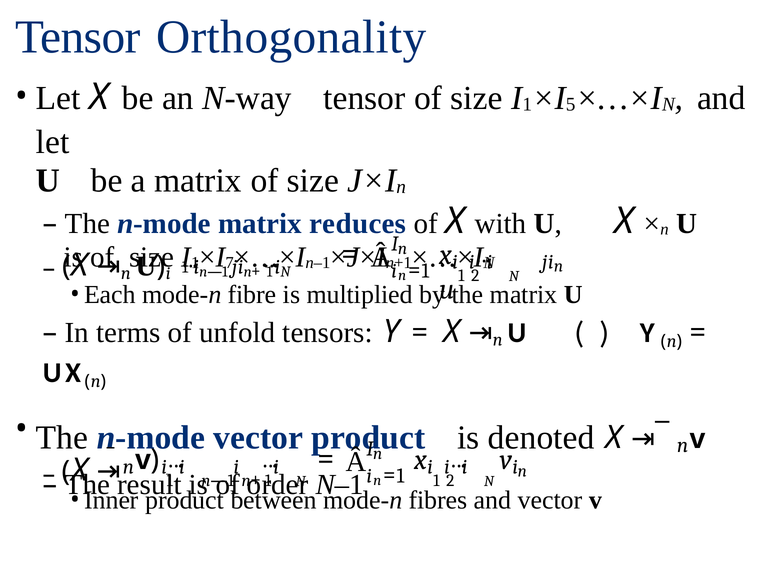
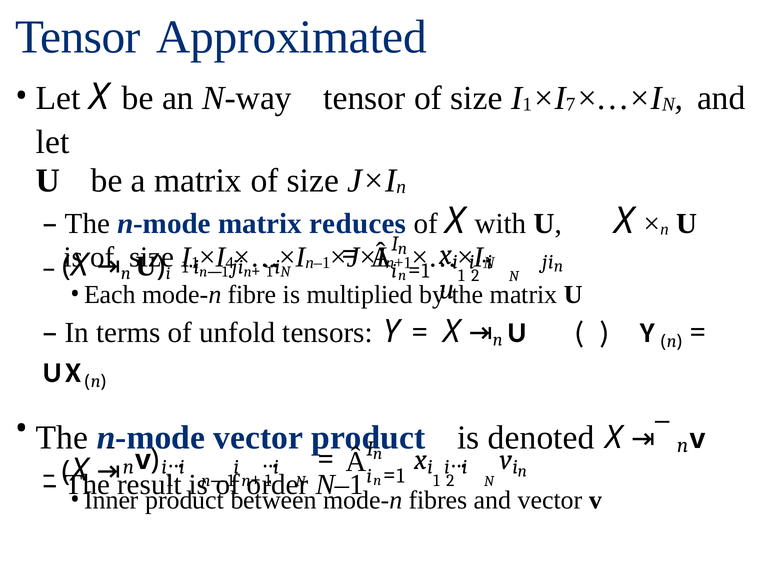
Orthogonality: Orthogonality -> Approximated
5: 5 -> 7
7: 7 -> 4
